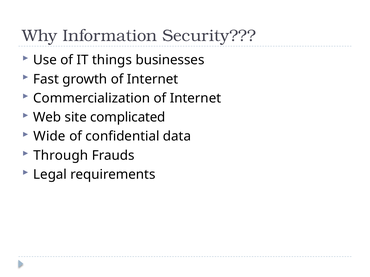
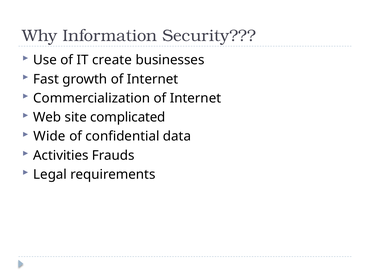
things: things -> create
Through: Through -> Activities
